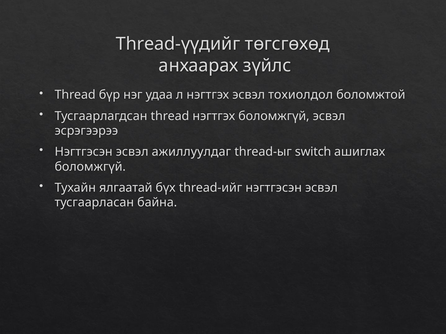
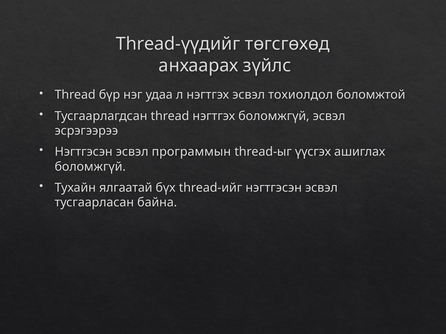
ажиллуулдаг: ажиллуулдаг -> программын
switch: switch -> үүсгэх
